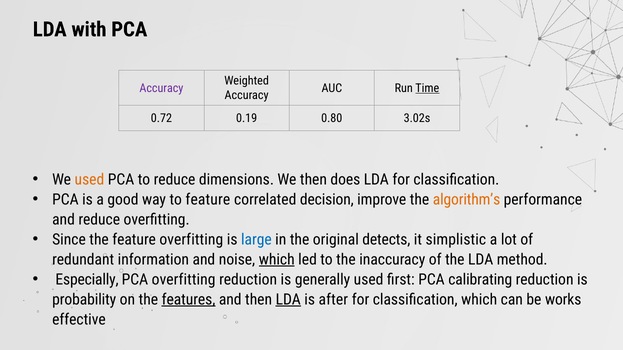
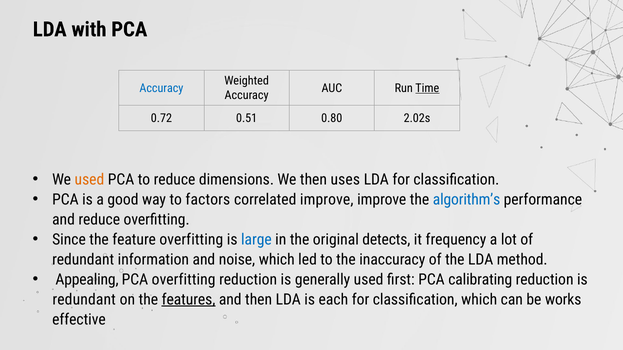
Accuracy at (161, 88) colour: purple -> blue
0.19: 0.19 -> 0.51
3.02s: 3.02s -> 2.02s
does: does -> uses
to feature: feature -> factors
correlated decision: decision -> improve
algorithm’s colour: orange -> blue
simplistic: simplistic -> frequency
which at (277, 260) underline: present -> none
Especially: Especially -> Appealing
probability at (84, 300): probability -> redundant
LDA at (288, 300) underline: present -> none
after: after -> each
